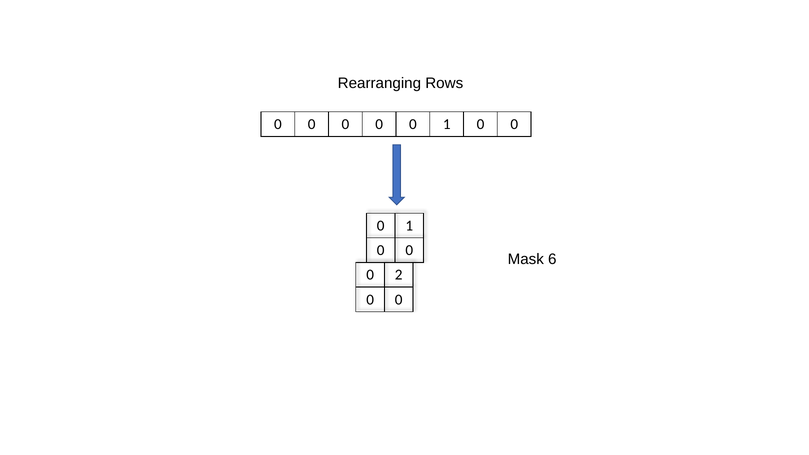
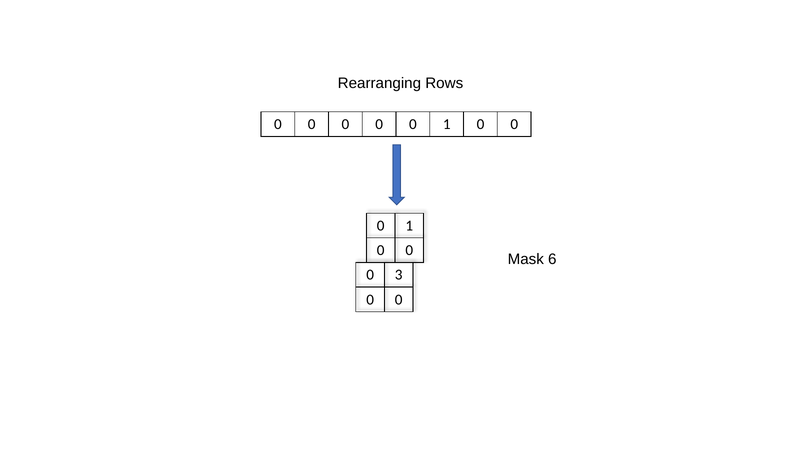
2: 2 -> 3
